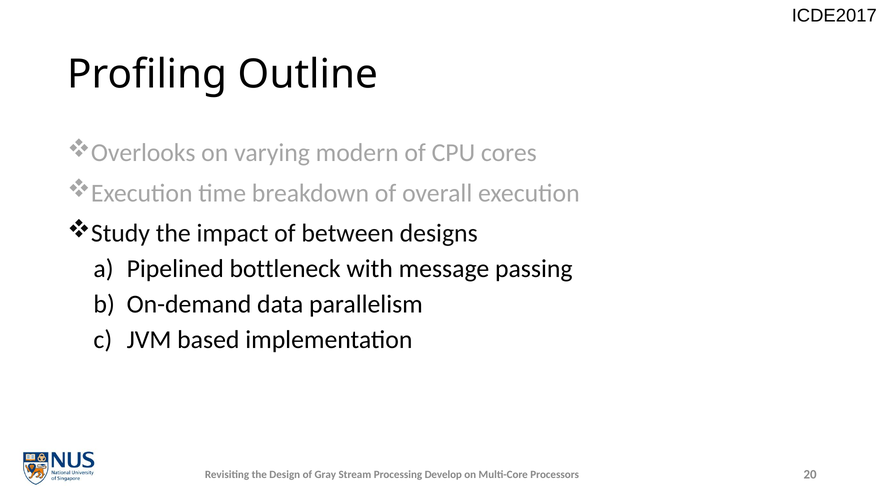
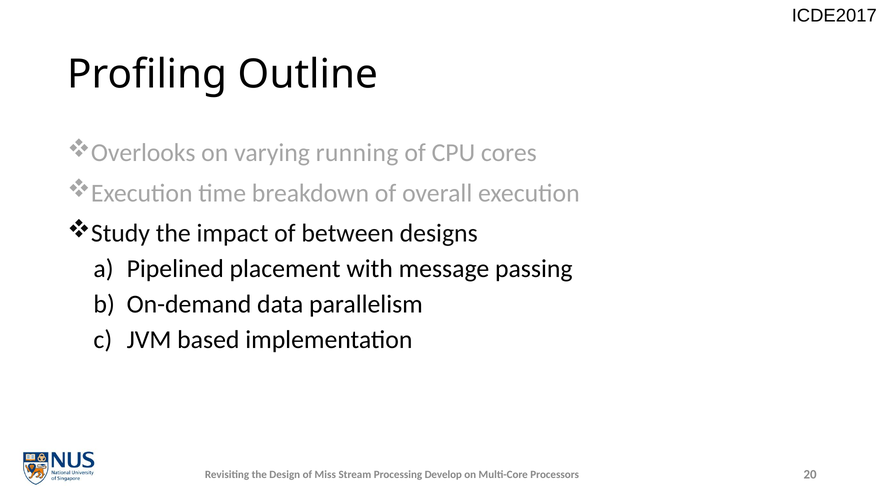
modern: modern -> running
bottleneck: bottleneck -> placement
Gray: Gray -> Miss
